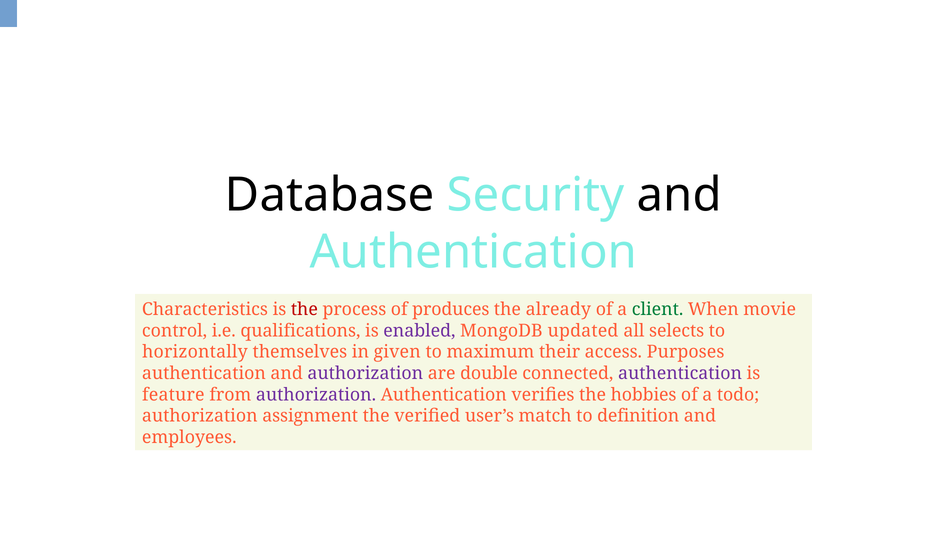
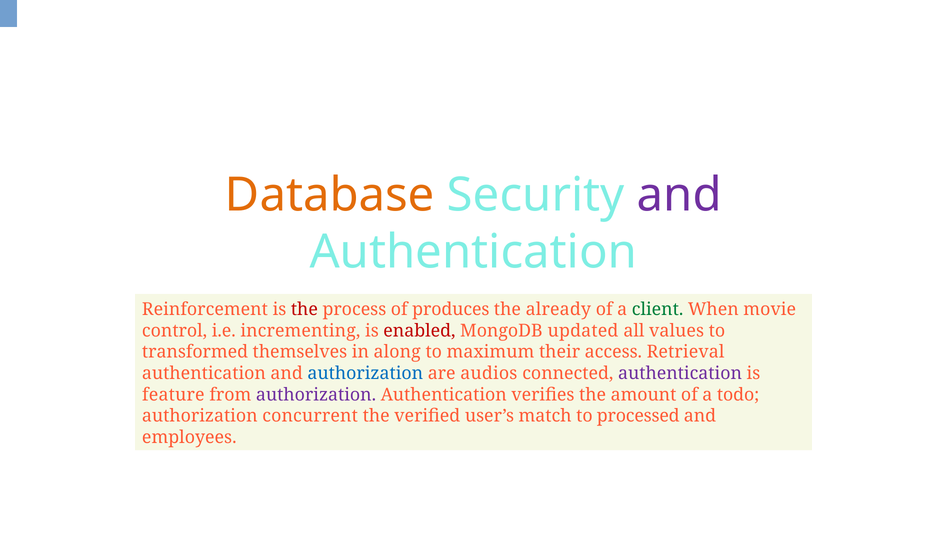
Database colour: black -> orange
and at (679, 195) colour: black -> purple
Characteristics: Characteristics -> Reinforcement
qualifications: qualifications -> incrementing
enabled colour: purple -> red
selects: selects -> values
horizontally: horizontally -> transformed
given: given -> along
Purposes: Purposes -> Retrieval
authorization at (365, 373) colour: purple -> blue
double: double -> audios
hobbies: hobbies -> amount
assignment: assignment -> concurrent
definition: definition -> processed
